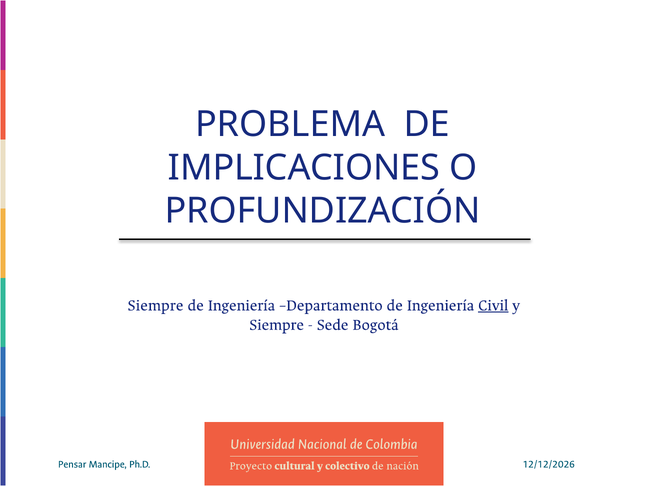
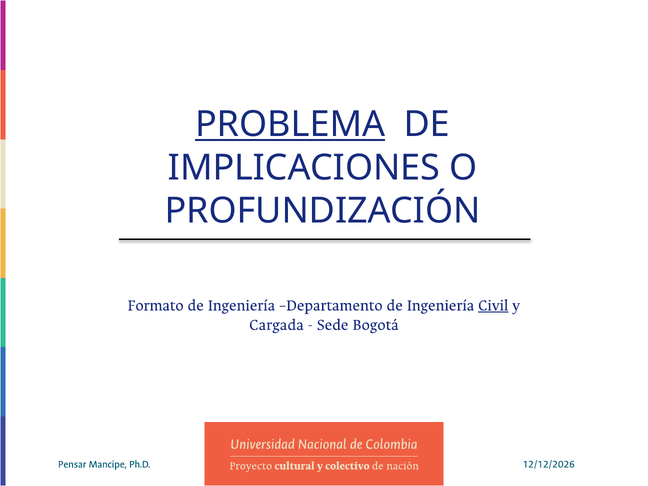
PROBLEMA underline: none -> present
Siempre at (155, 305): Siempre -> Formato
Siempre at (277, 325): Siempre -> Cargada
